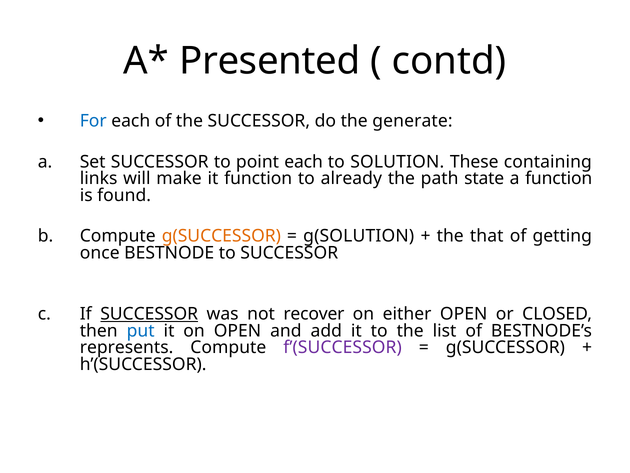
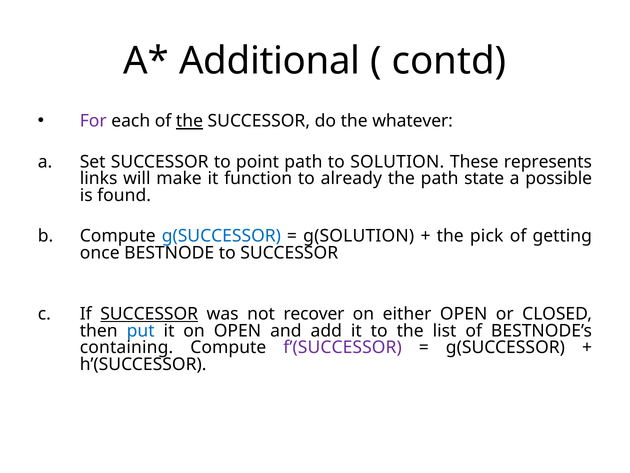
Presented: Presented -> Additional
For colour: blue -> purple
the at (189, 121) underline: none -> present
generate: generate -> whatever
point each: each -> path
containing: containing -> represents
a function: function -> possible
g(SUCCESSOR at (221, 236) colour: orange -> blue
that: that -> pick
represents: represents -> containing
